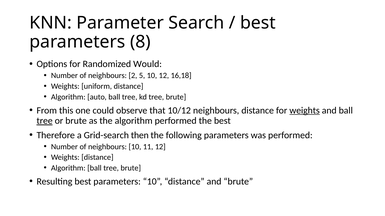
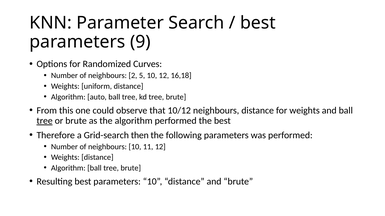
8: 8 -> 9
Would: Would -> Curves
weights at (305, 111) underline: present -> none
